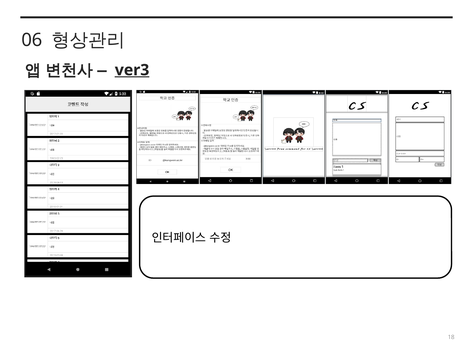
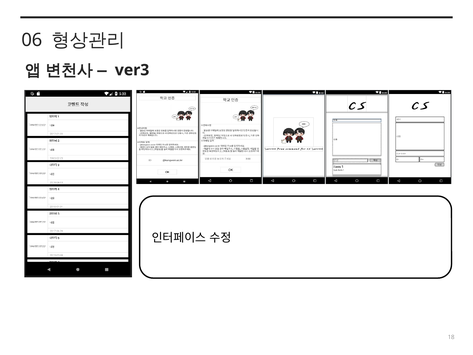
ver3 underline: present -> none
